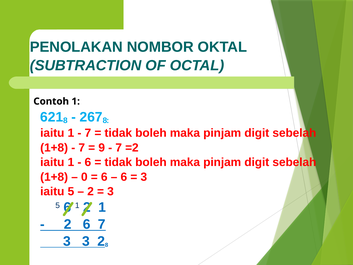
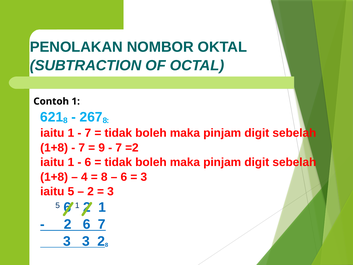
0: 0 -> 4
6 at (104, 177): 6 -> 8
